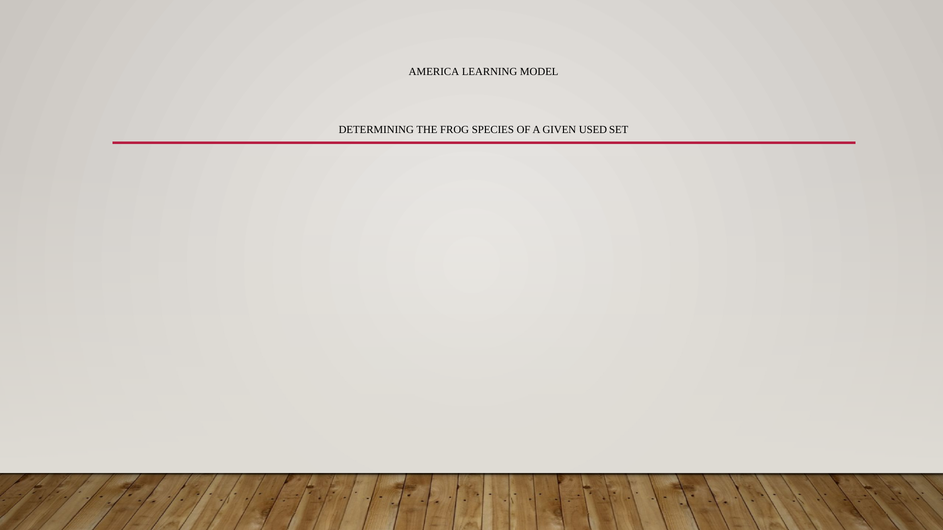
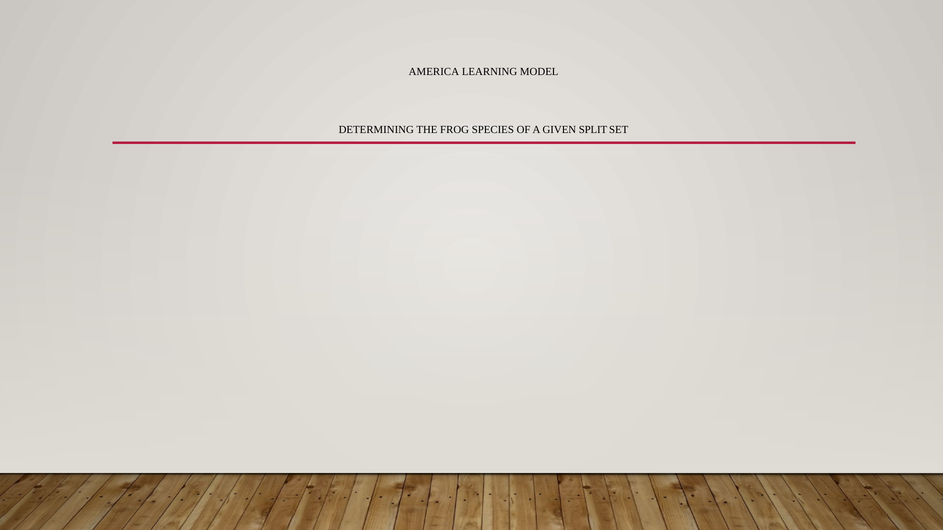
USED: USED -> SPLIT
